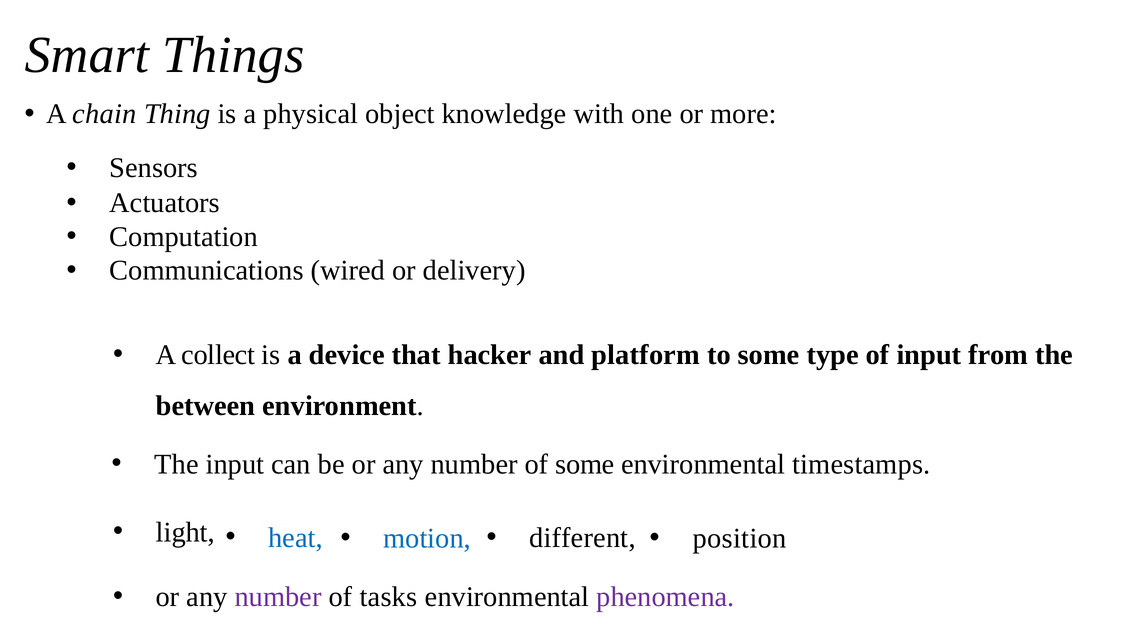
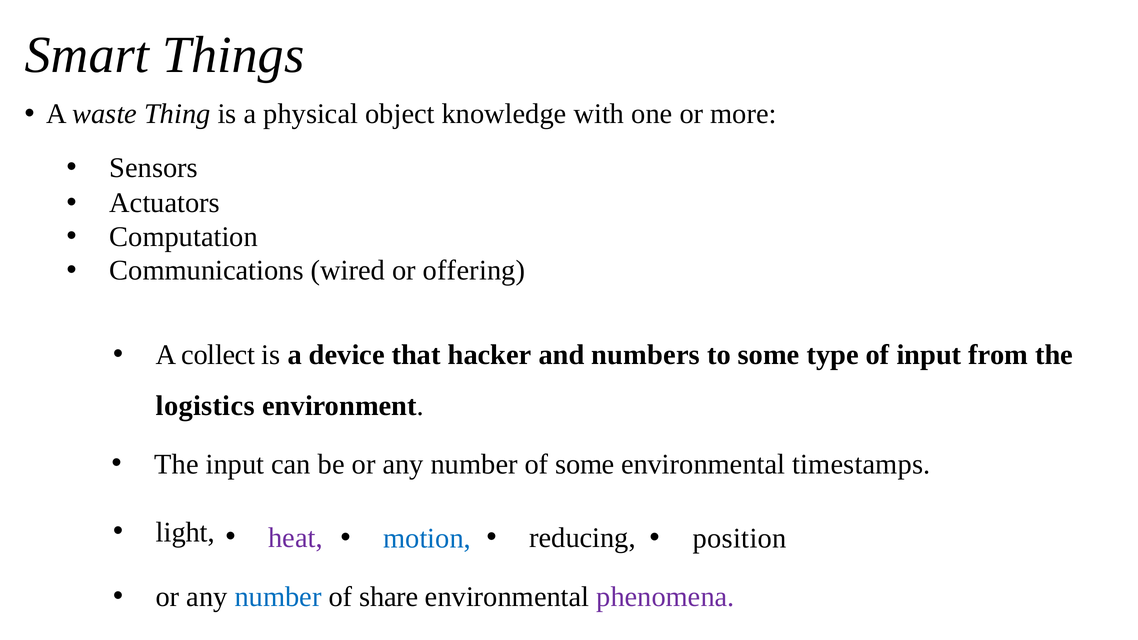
chain: chain -> waste
delivery: delivery -> offering
platform: platform -> numbers
between: between -> logistics
heat colour: blue -> purple
different: different -> reducing
number at (278, 597) colour: purple -> blue
tasks: tasks -> share
